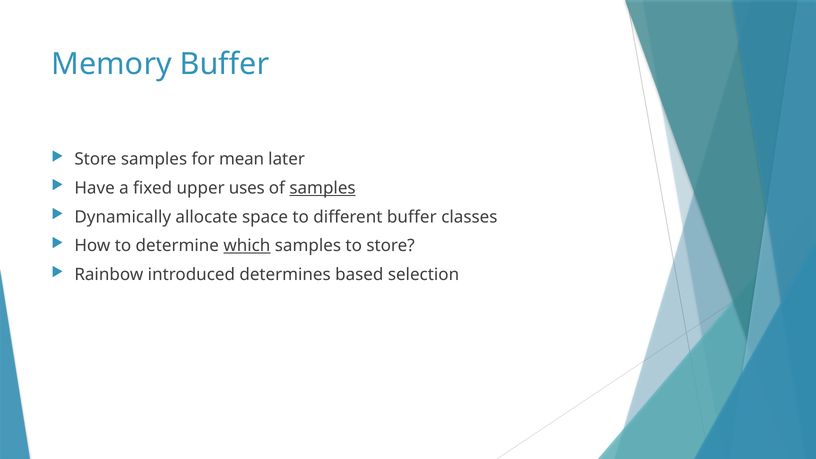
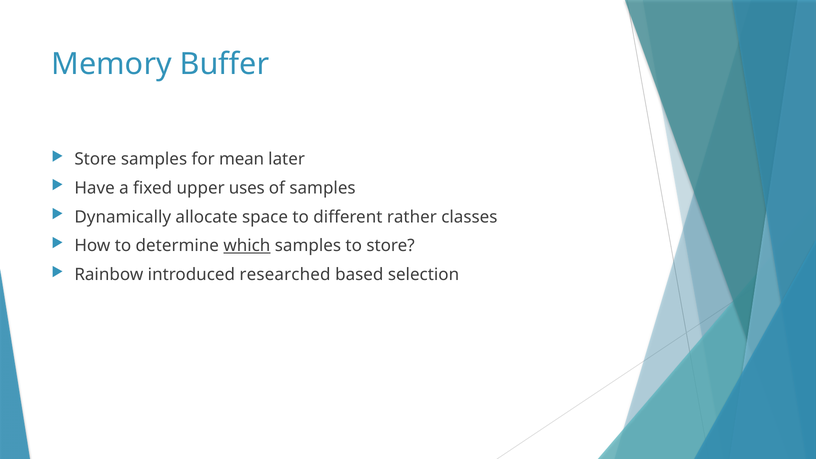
samples at (323, 188) underline: present -> none
different buffer: buffer -> rather
determines: determines -> researched
